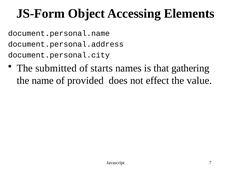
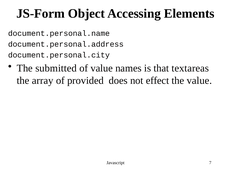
of starts: starts -> value
gathering: gathering -> textareas
name: name -> array
